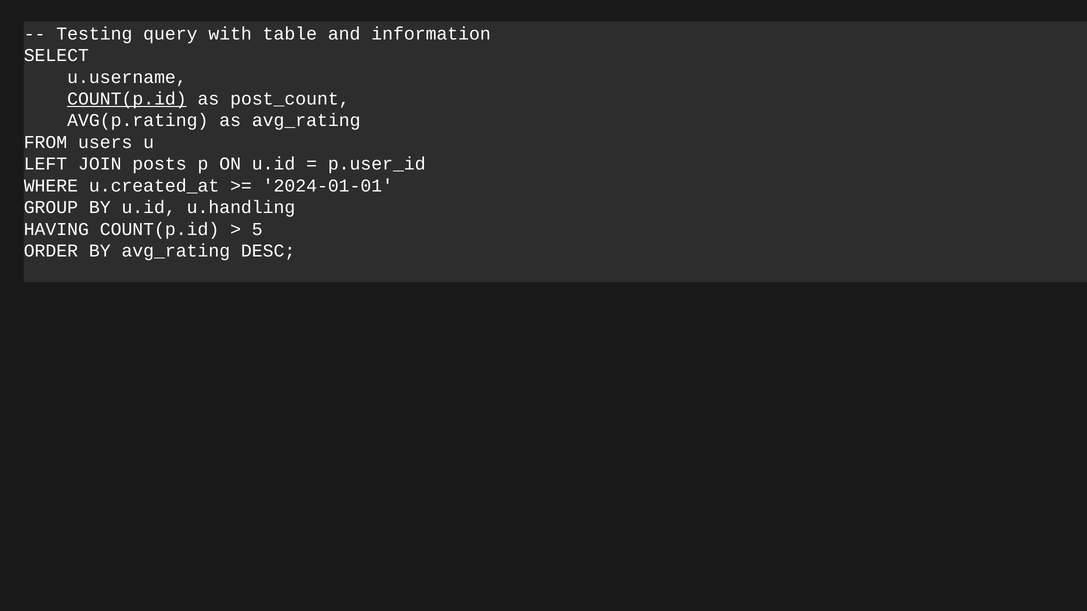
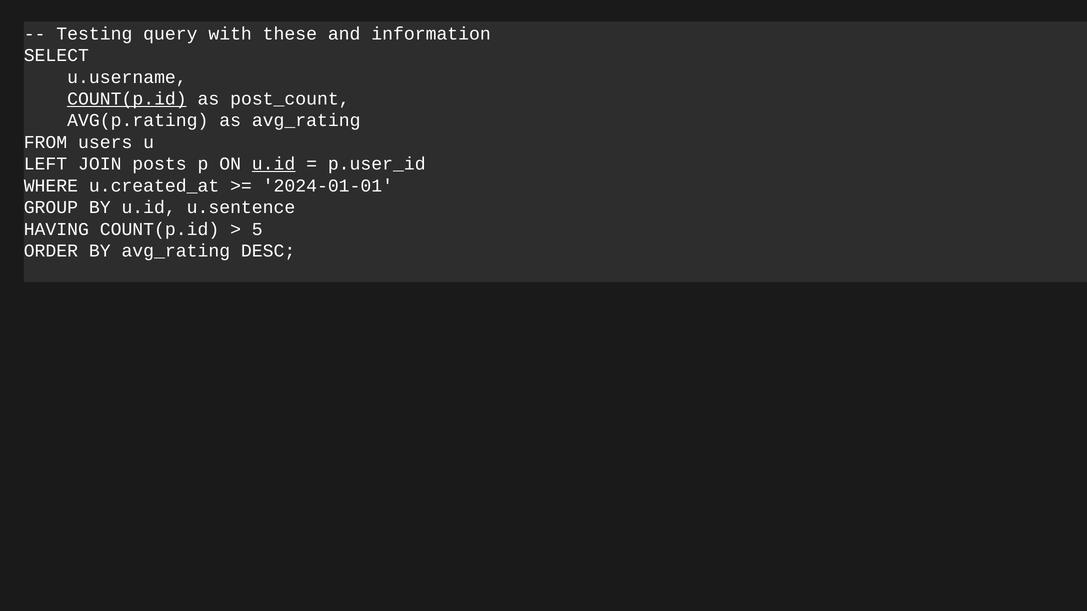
table: table -> these
u.id at (274, 164) underline: none -> present
u.handling: u.handling -> u.sentence
